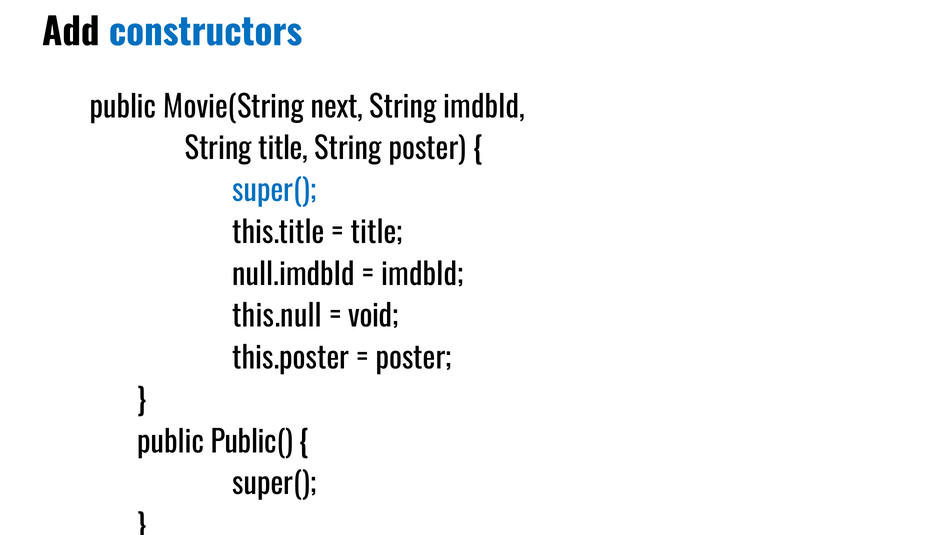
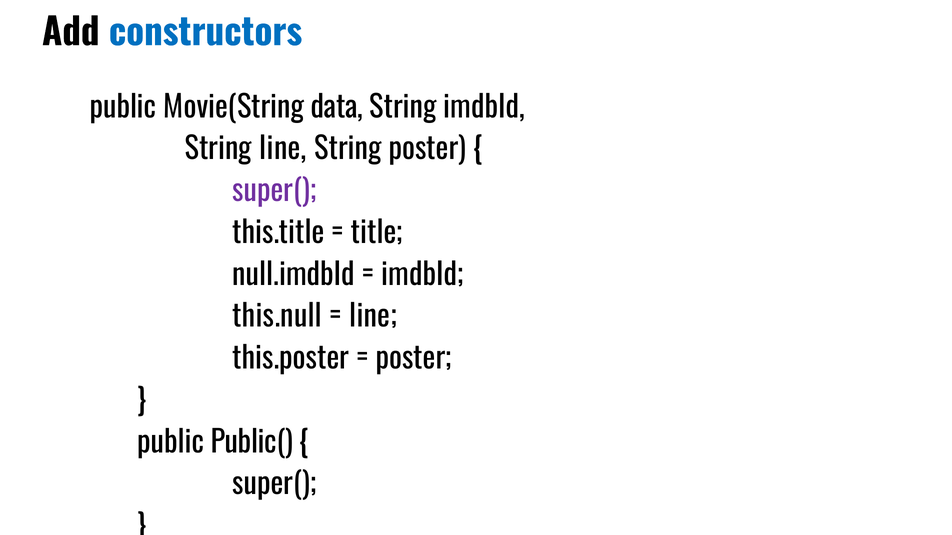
next: next -> data
String title: title -> line
super( at (275, 192) colour: blue -> purple
void at (373, 317): void -> line
